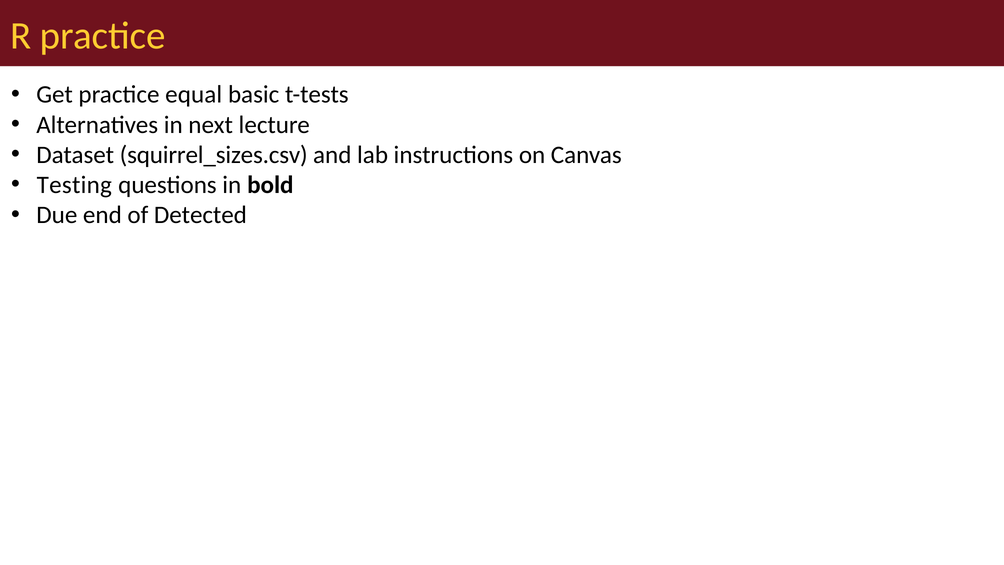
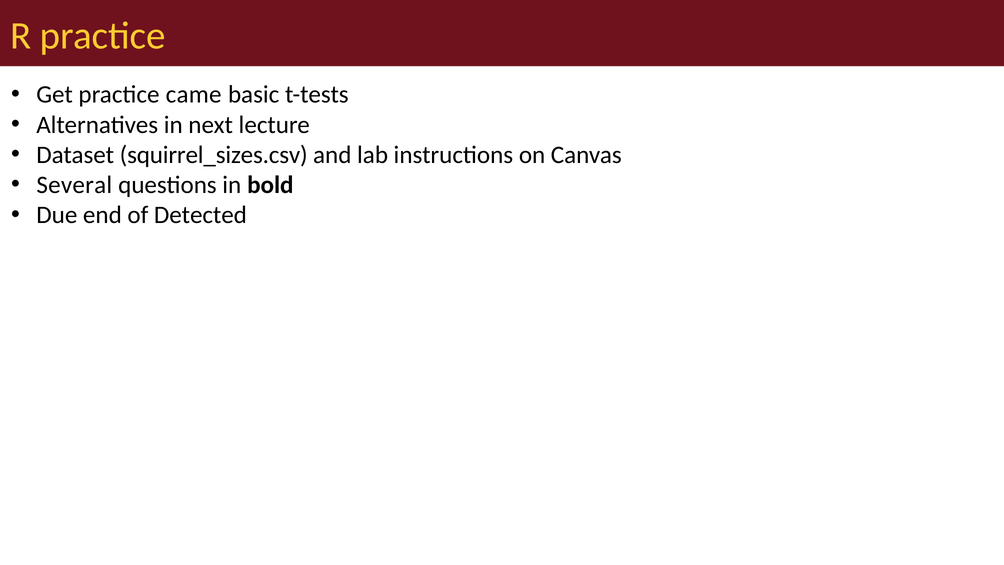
equal: equal -> came
Testing: Testing -> Several
